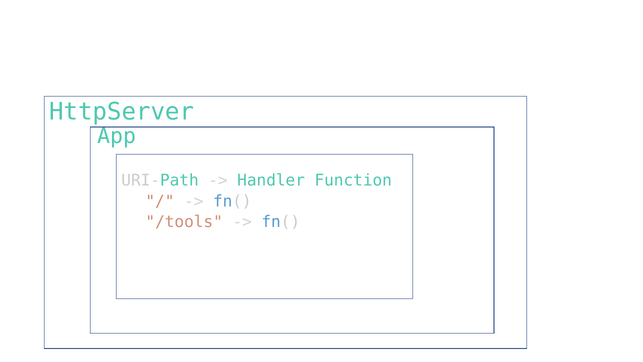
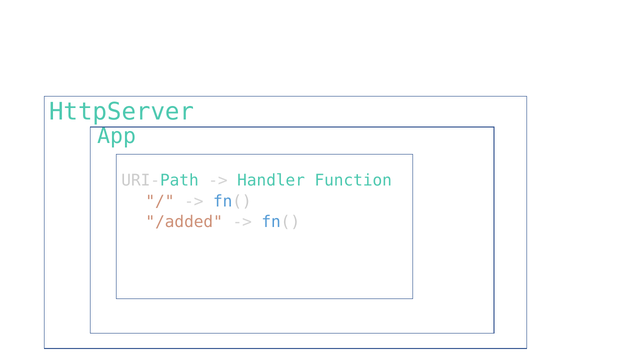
/tools: /tools -> /added
